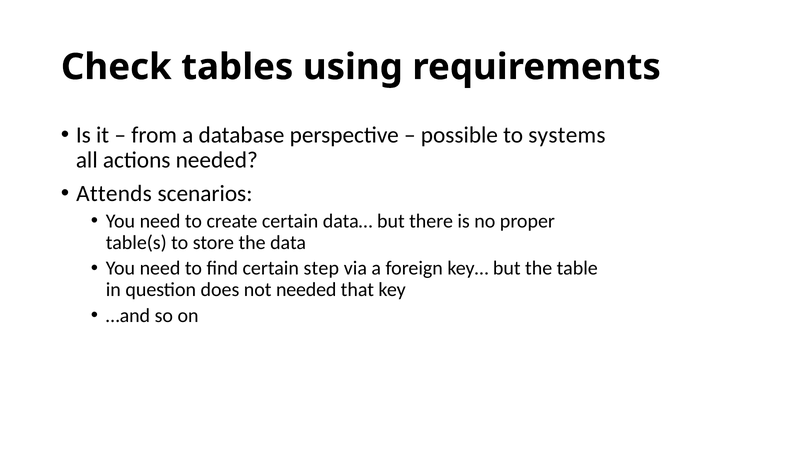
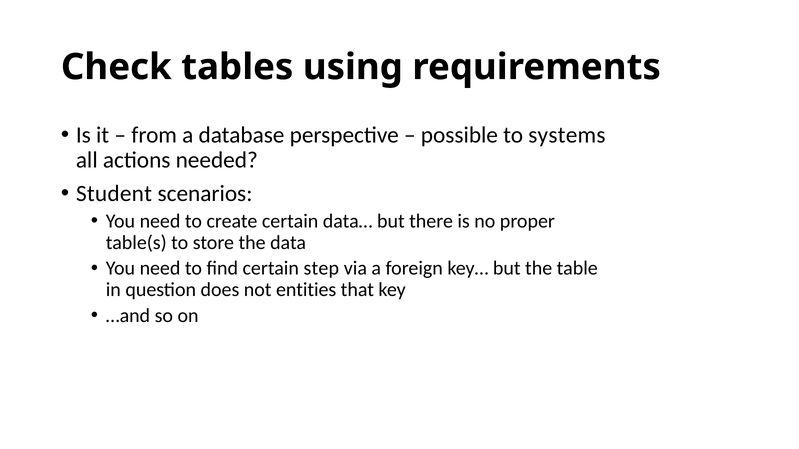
Attends: Attends -> Student
not needed: needed -> entities
